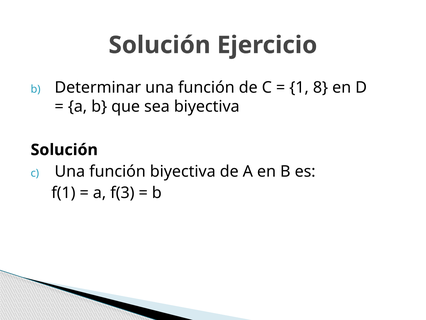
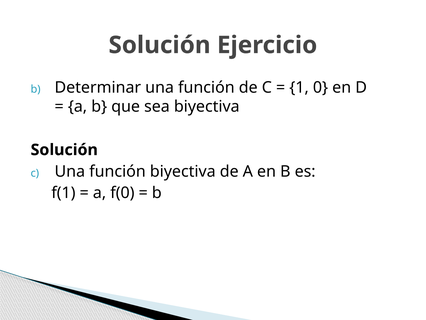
8: 8 -> 0
f(3: f(3 -> f(0
